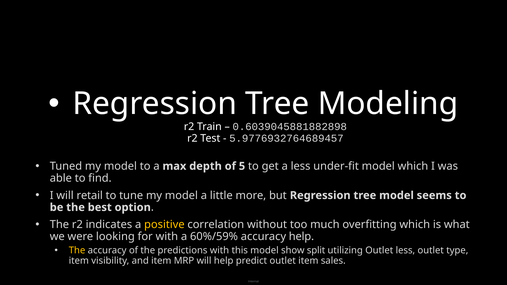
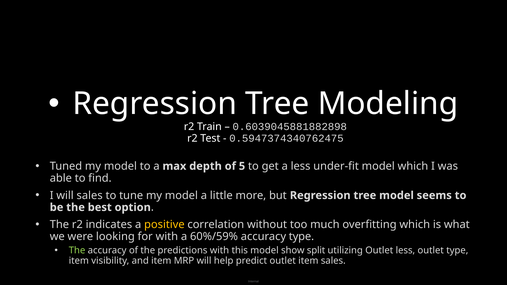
5.9776932764689457: 5.9776932764689457 -> 0.5947374340762475
will retail: retail -> sales
accuracy help: help -> type
The at (77, 250) colour: yellow -> light green
